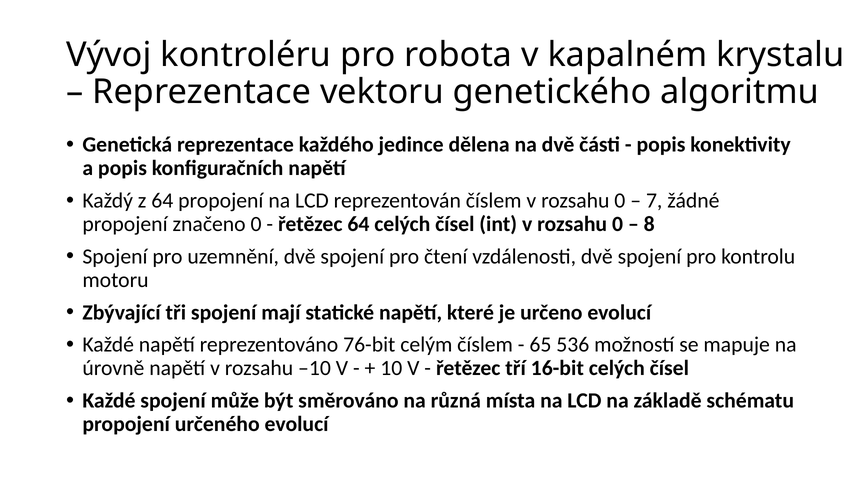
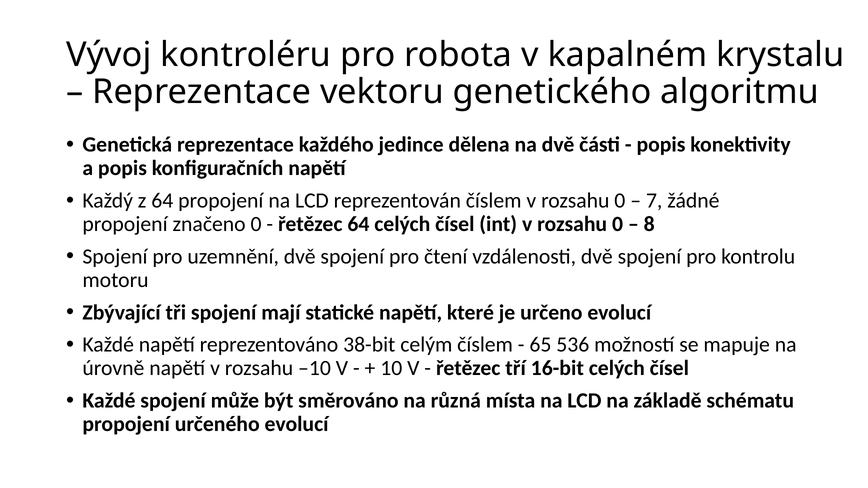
76-bit: 76-bit -> 38-bit
